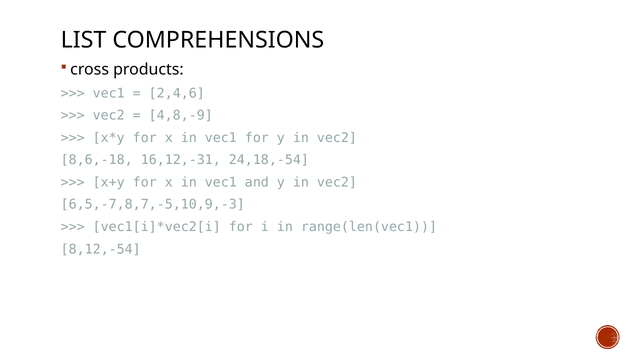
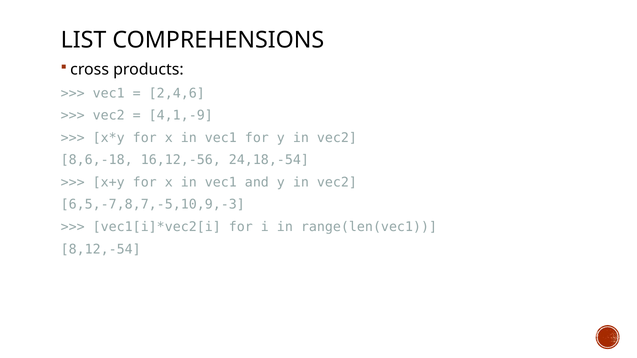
4,8,-9: 4,8,-9 -> 4,1,-9
16,12,-31: 16,12,-31 -> 16,12,-56
